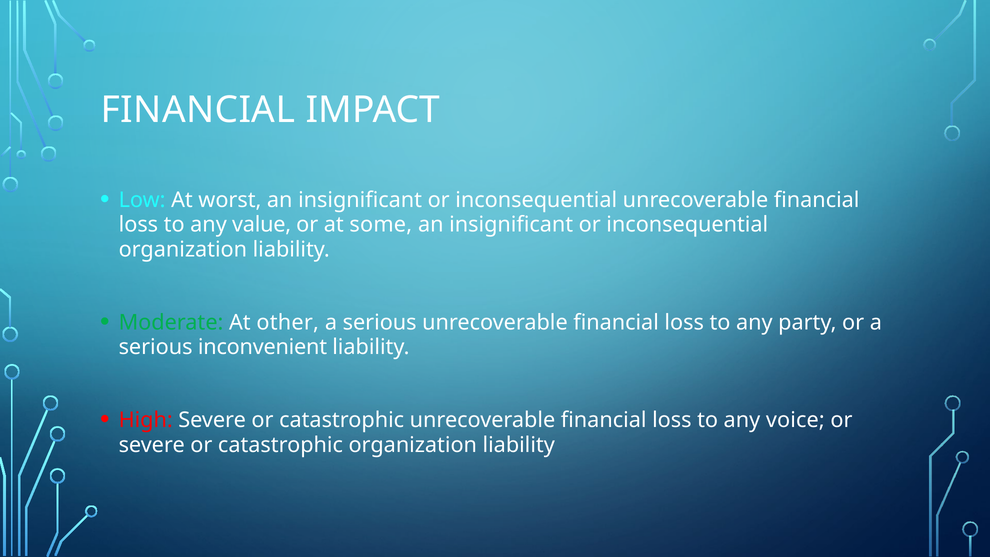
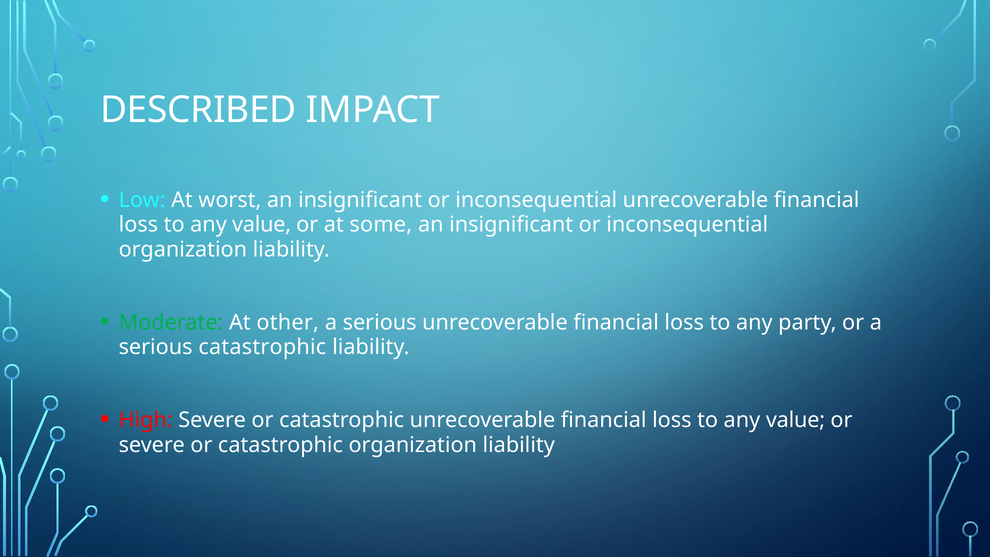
FINANCIAL at (198, 110): FINANCIAL -> DESCRIBED
serious inconvenient: inconvenient -> catastrophic
voice at (795, 420): voice -> value
